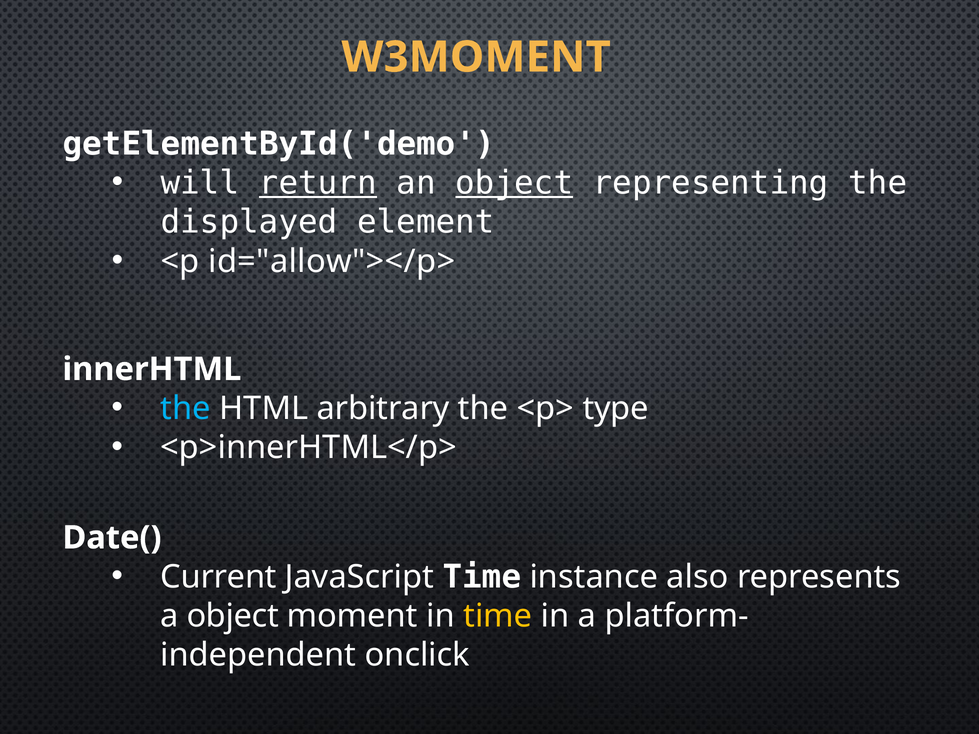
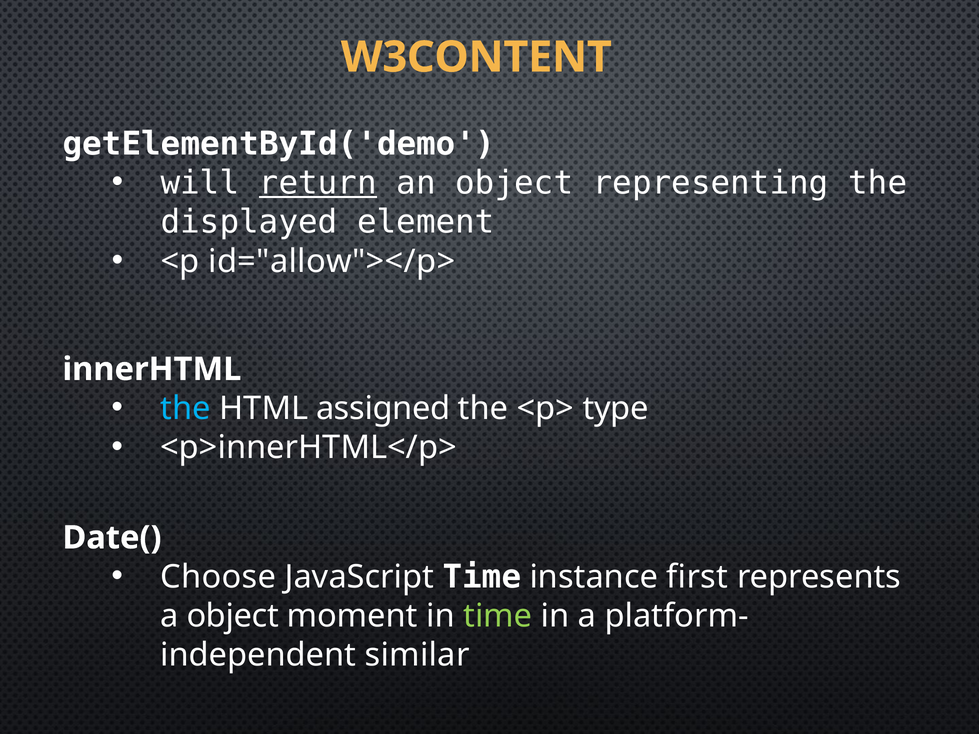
W3MOMENT: W3MOMENT -> W3CONTENT
object at (514, 183) underline: present -> none
arbitrary: arbitrary -> assigned
Current: Current -> Choose
also: also -> first
time at (498, 616) colour: yellow -> light green
onclick: onclick -> similar
